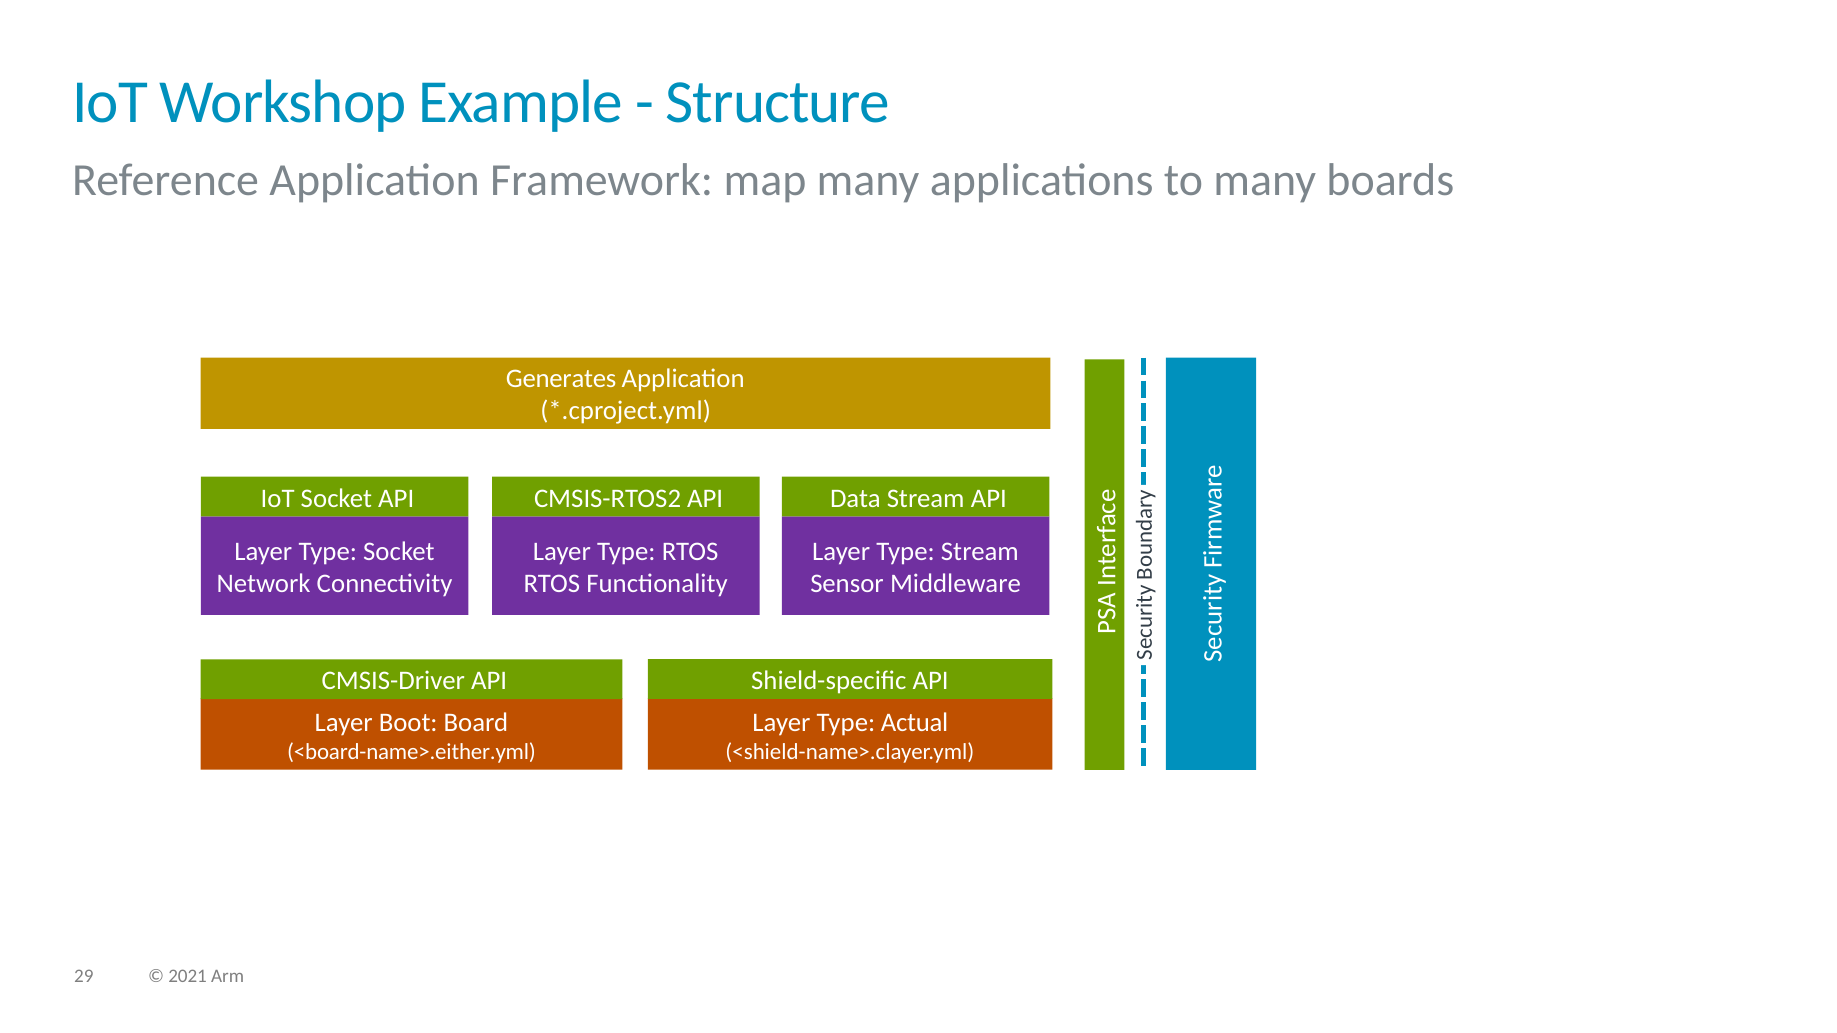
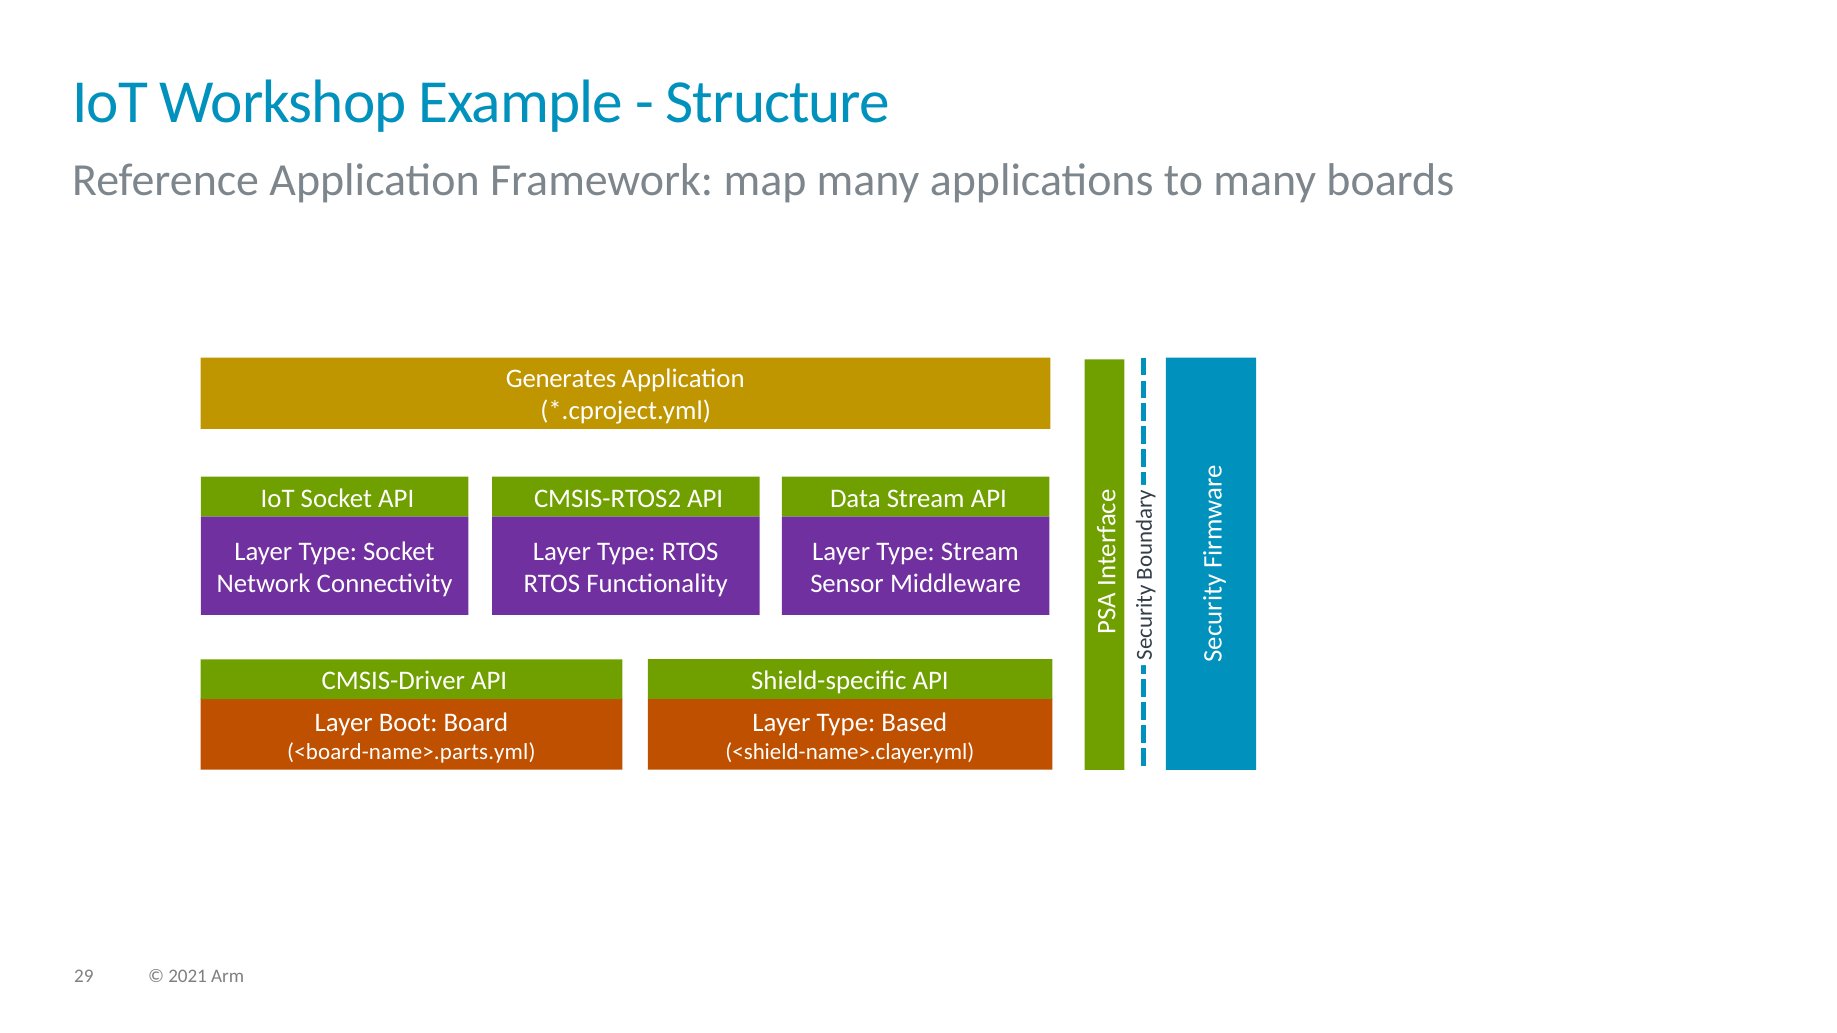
Actual: Actual -> Based
<board-name>.either.yml: <board-name>.either.yml -> <board-name>.parts.yml
